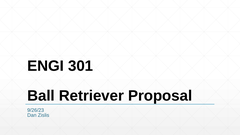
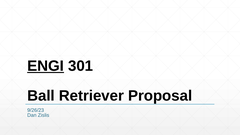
ENGI underline: none -> present
